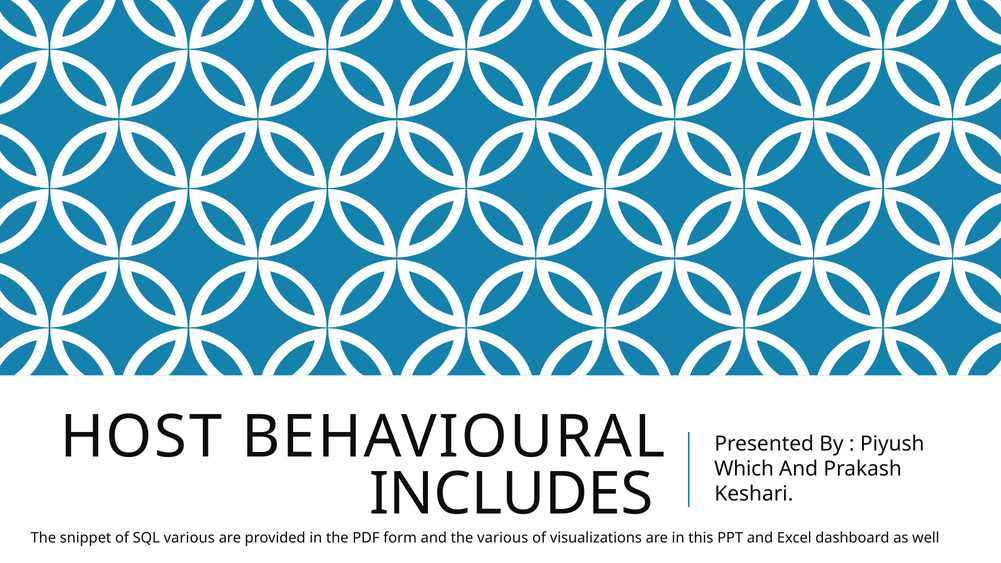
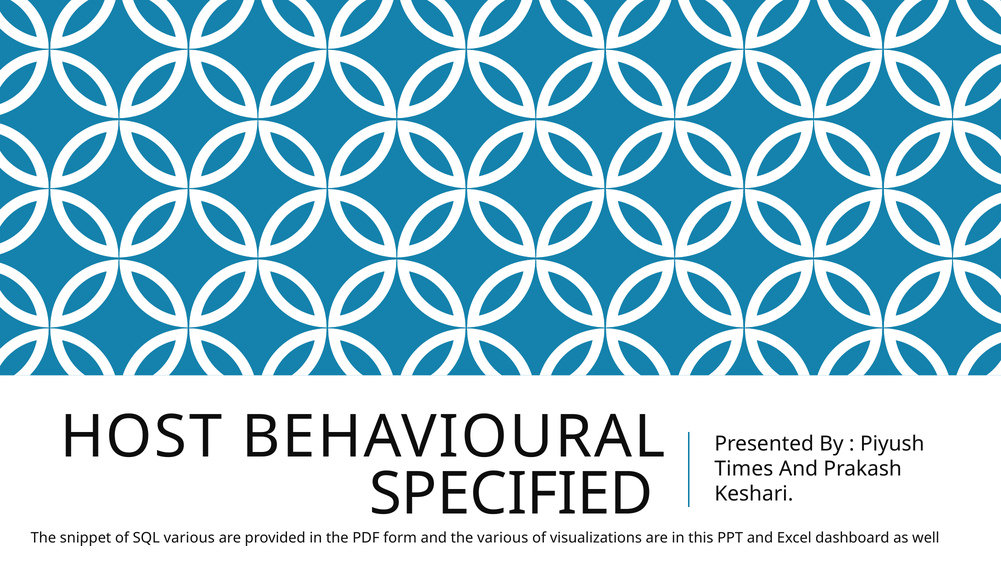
Which: Which -> Times
INCLUDES: INCLUDES -> SPECIFIED
